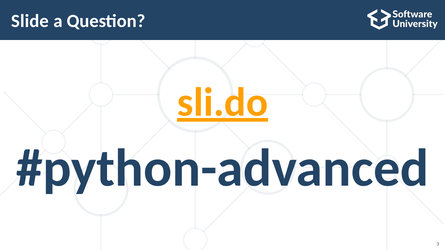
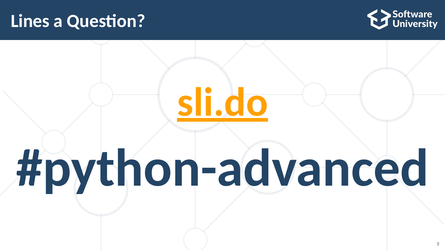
Slide: Slide -> Lines
